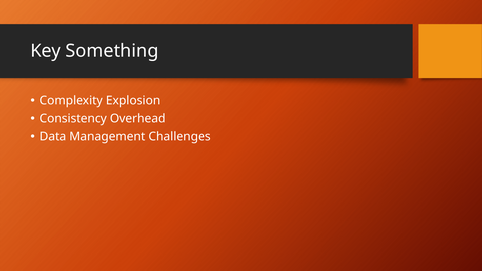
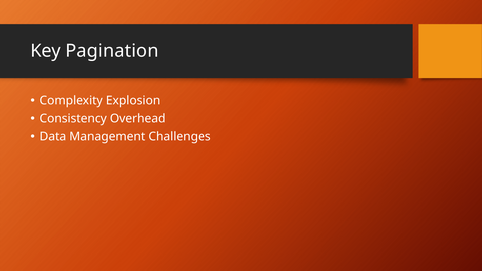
Something: Something -> Pagination
